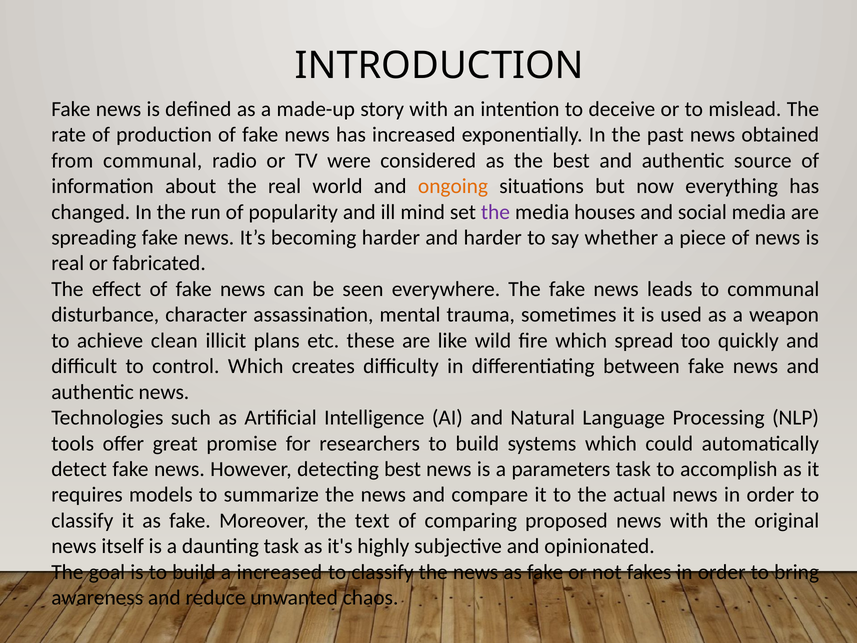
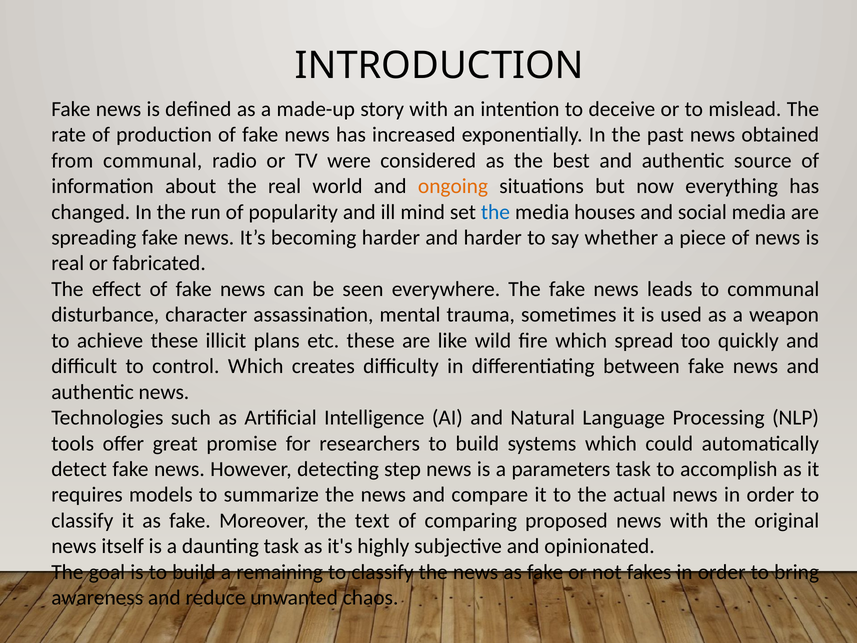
the at (495, 212) colour: purple -> blue
achieve clean: clean -> these
detecting best: best -> step
a increased: increased -> remaining
